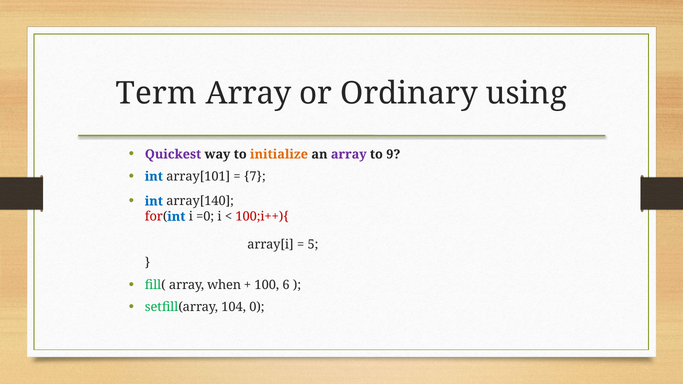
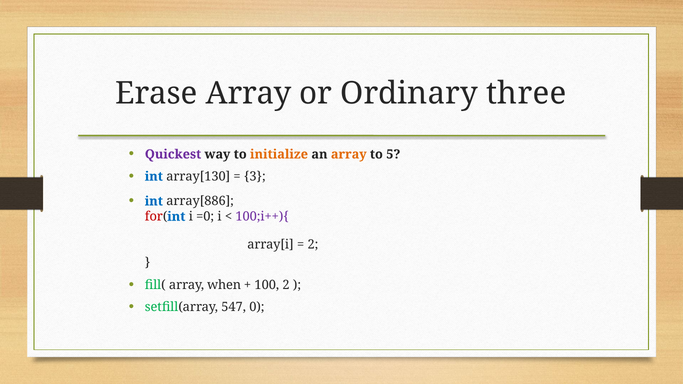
Term: Term -> Erase
using: using -> three
array at (349, 154) colour: purple -> orange
9: 9 -> 5
array[101: array[101 -> array[130
7: 7 -> 3
array[140: array[140 -> array[886
100;i++){ colour: red -> purple
5 at (313, 245): 5 -> 2
100 6: 6 -> 2
104: 104 -> 547
